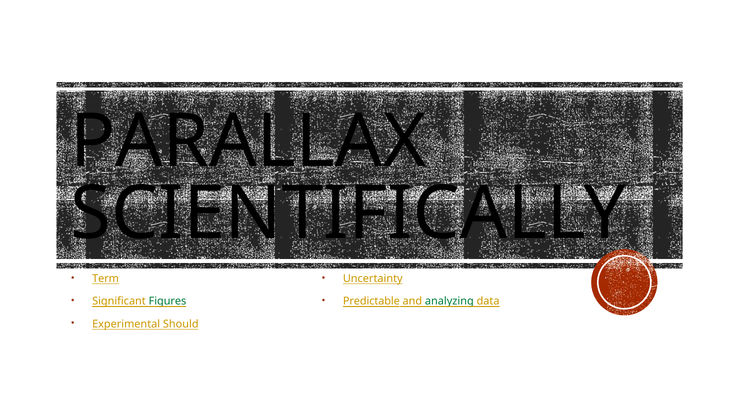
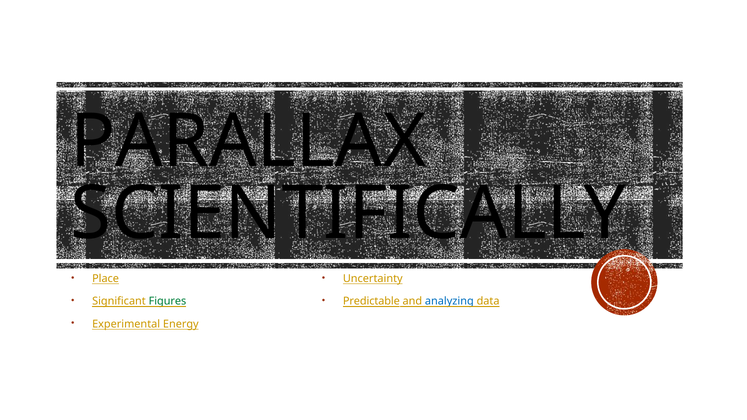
Term: Term -> Place
analyzing colour: green -> blue
Should: Should -> Energy
